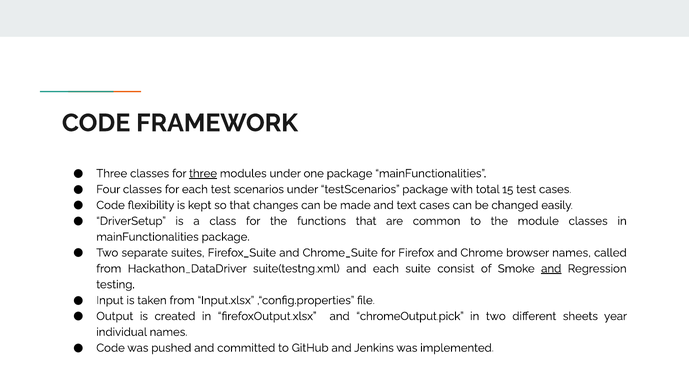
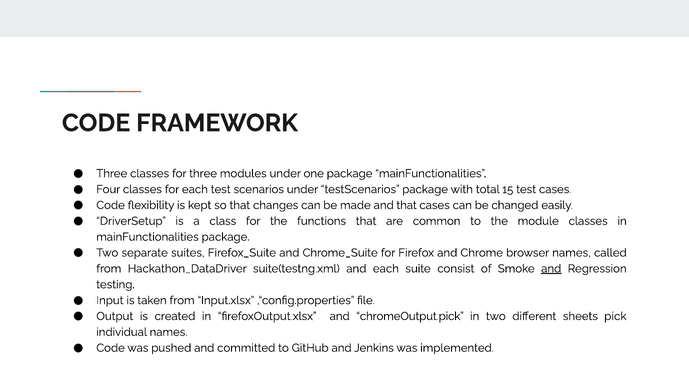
three at (203, 173) underline: present -> none
and text: text -> that
year: year -> pick
